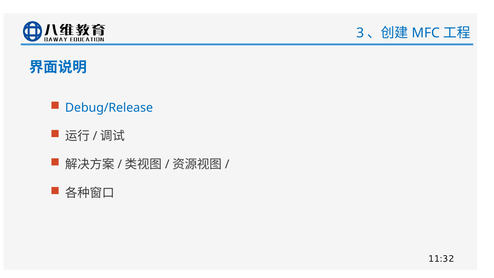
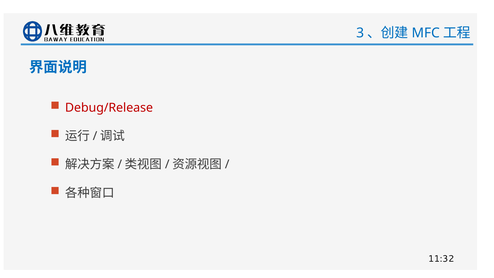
Debug/Release colour: blue -> red
